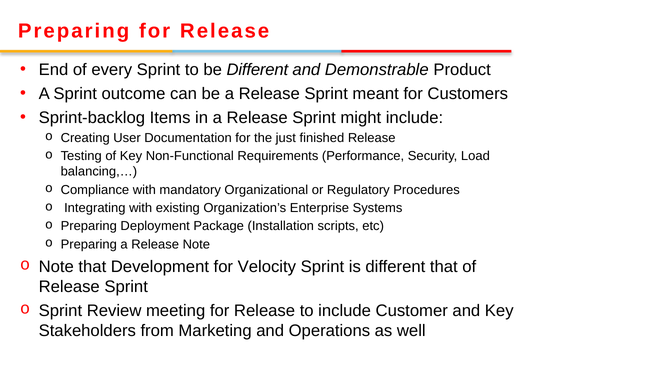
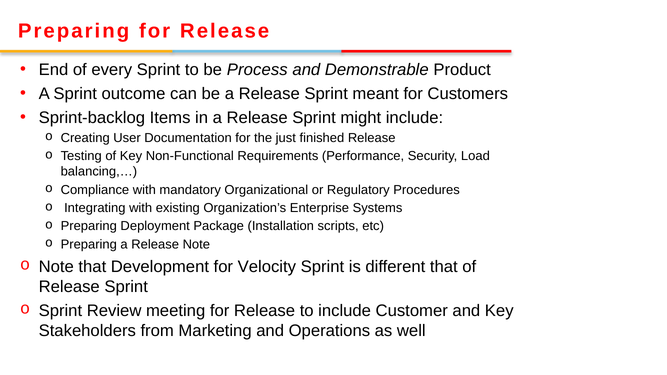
be Different: Different -> Process
